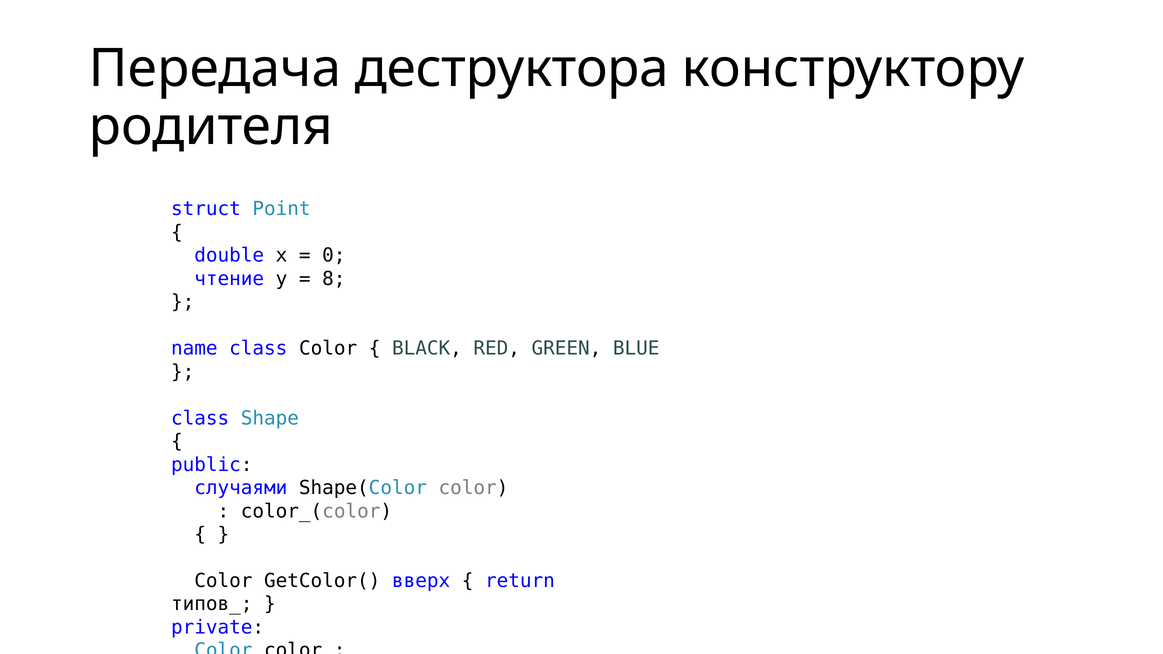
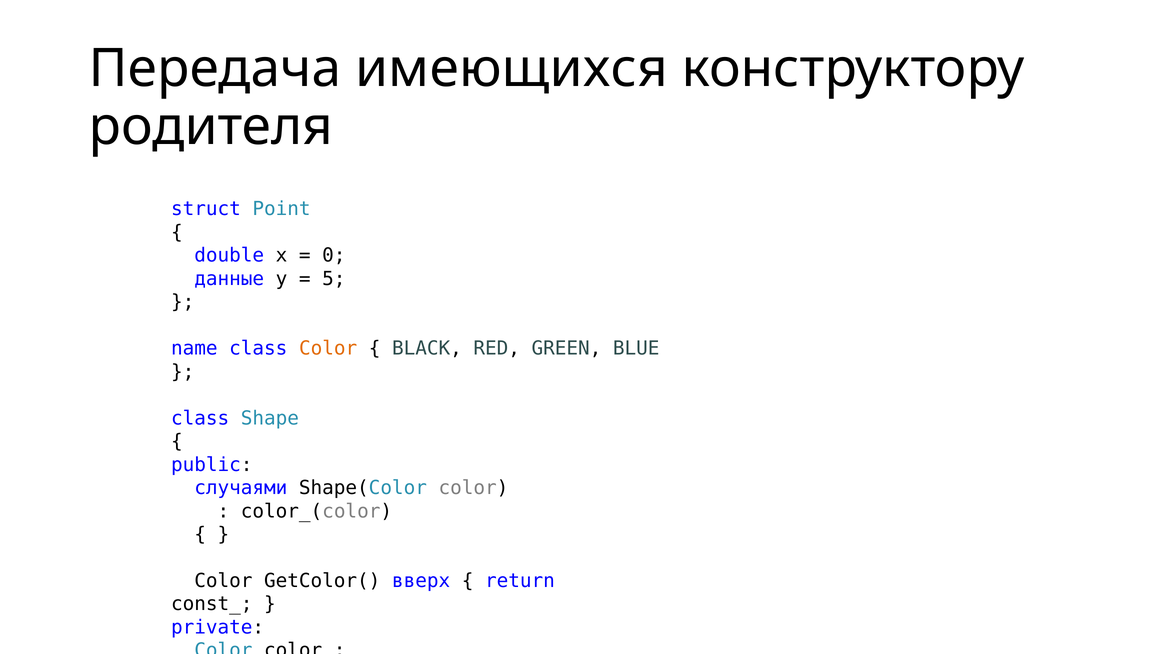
деструктора: деструктора -> имеющихся
чтение: чтение -> данные
8: 8 -> 5
Color at (328, 349) colour: black -> orange
типов_: типов_ -> const_
